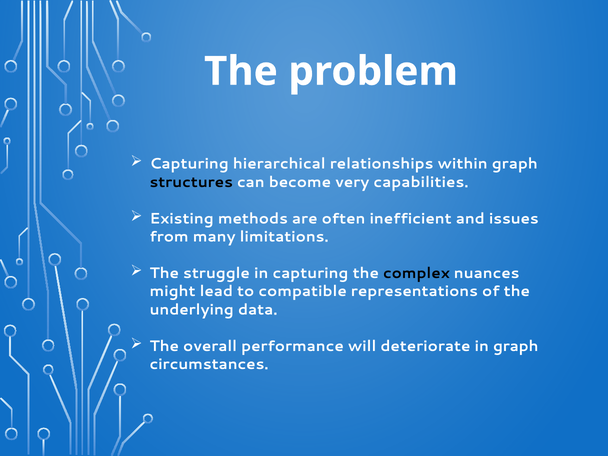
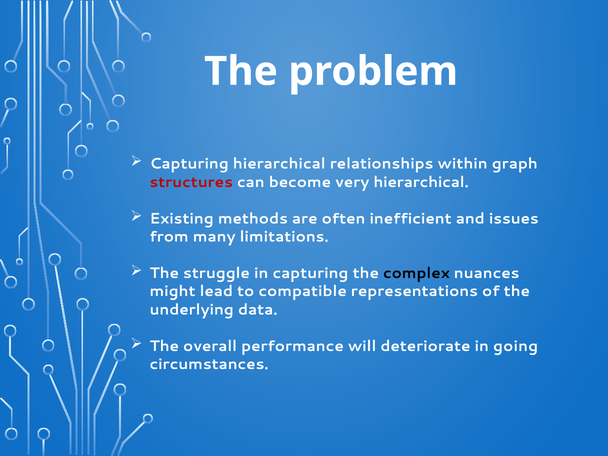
structures colour: black -> red
very capabilities: capabilities -> hierarchical
in graph: graph -> going
